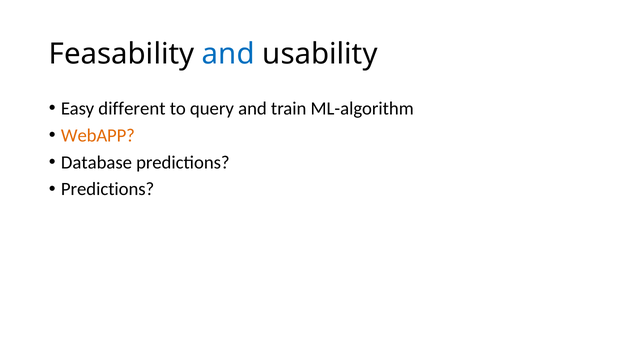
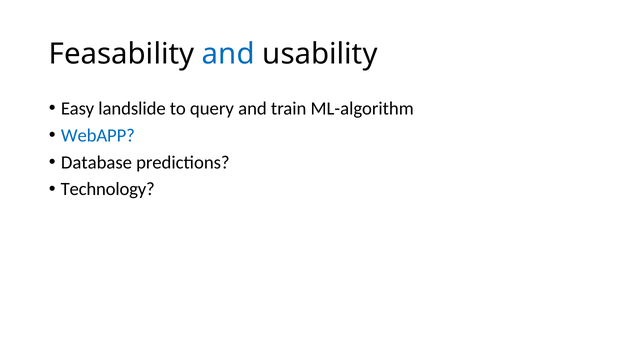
different: different -> landslide
WebAPP colour: orange -> blue
Predictions at (108, 189): Predictions -> Technology
